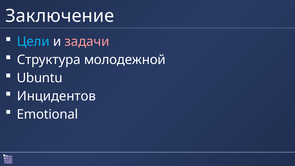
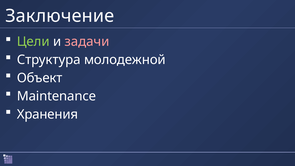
Цели colour: light blue -> light green
Ubuntu: Ubuntu -> Объект
Инцидентов: Инцидентов -> Maintenance
Emotional: Emotional -> Хранения
